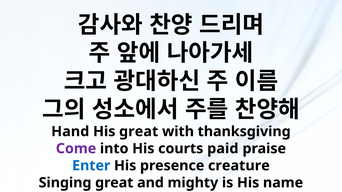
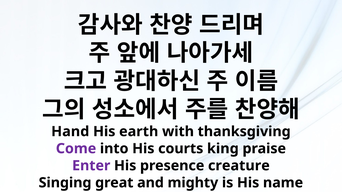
His great: great -> earth
paid: paid -> king
Enter colour: blue -> purple
